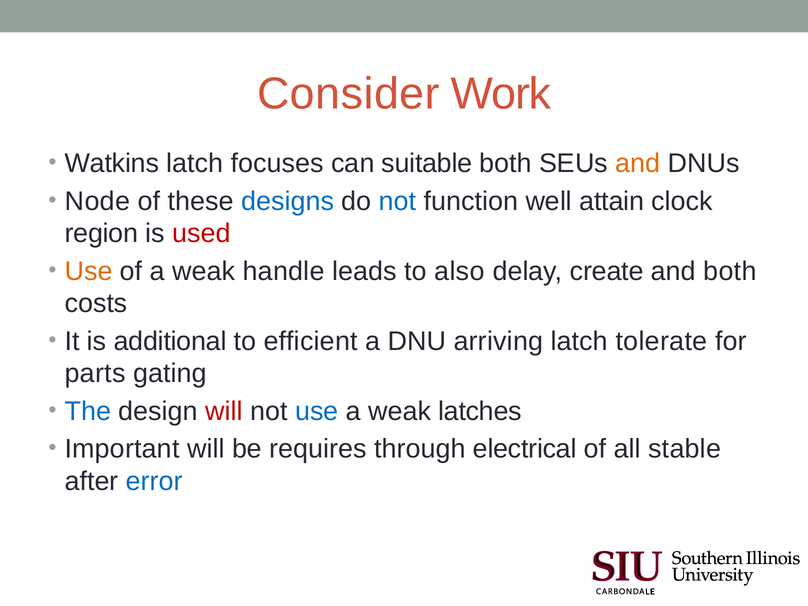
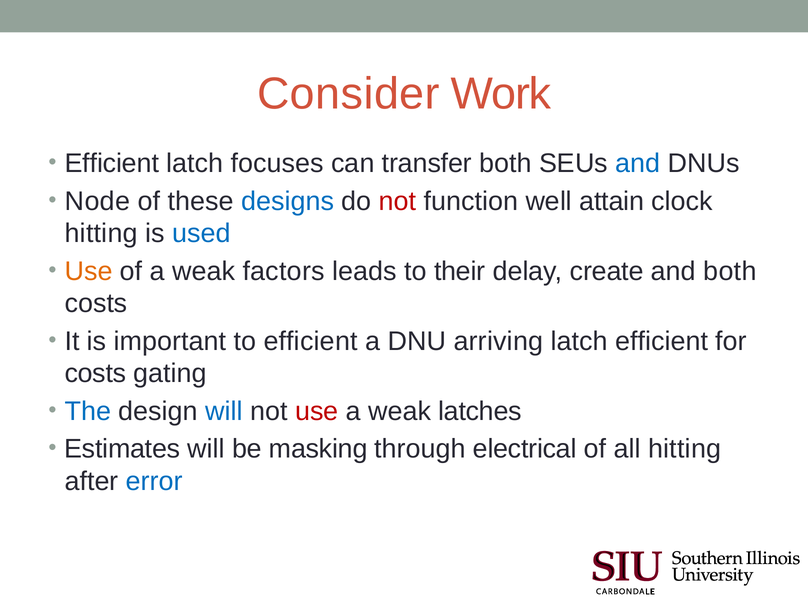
Watkins at (112, 163): Watkins -> Efficient
suitable: suitable -> transfer
and at (638, 163) colour: orange -> blue
not at (398, 201) colour: blue -> red
region at (101, 234): region -> hitting
used colour: red -> blue
handle: handle -> factors
also: also -> their
additional: additional -> important
latch tolerate: tolerate -> efficient
parts at (95, 374): parts -> costs
will at (224, 411) colour: red -> blue
use at (317, 411) colour: blue -> red
Important: Important -> Estimates
requires: requires -> masking
all stable: stable -> hitting
